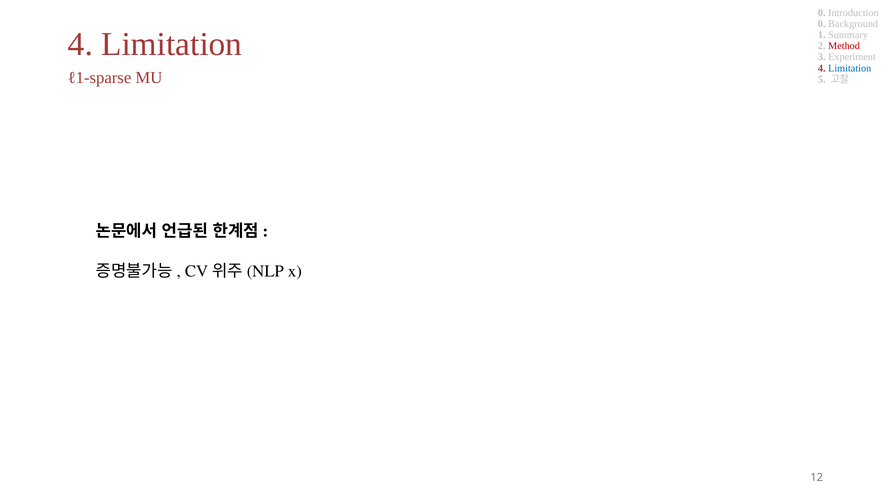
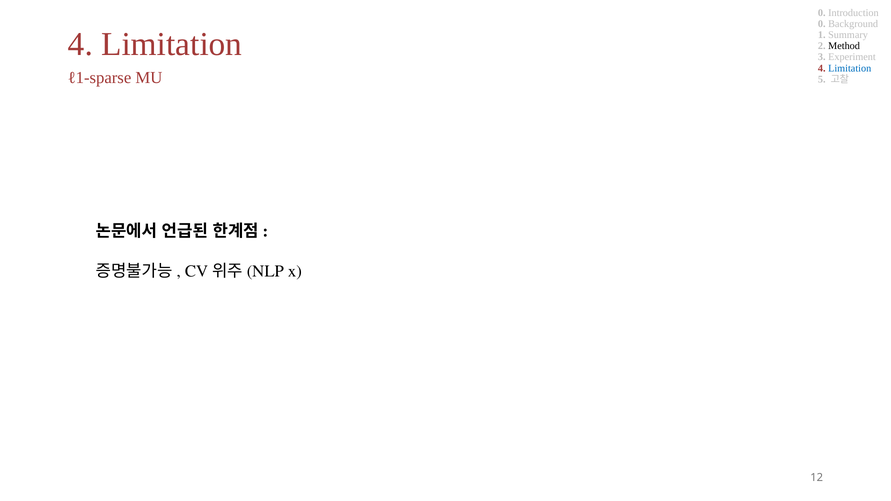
Method colour: red -> black
